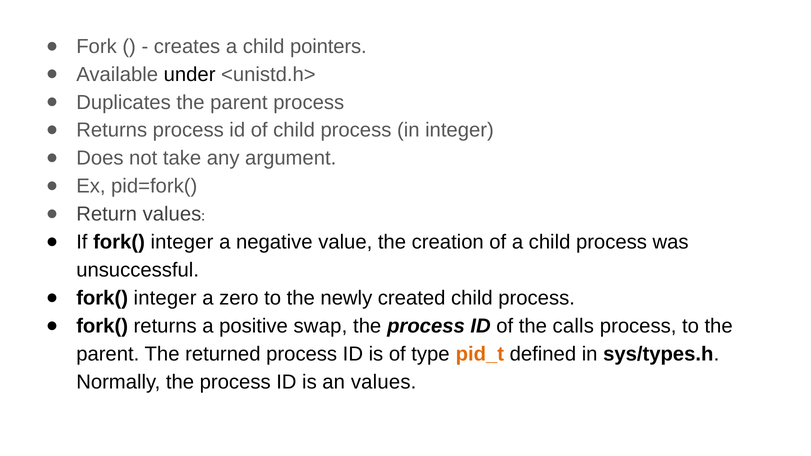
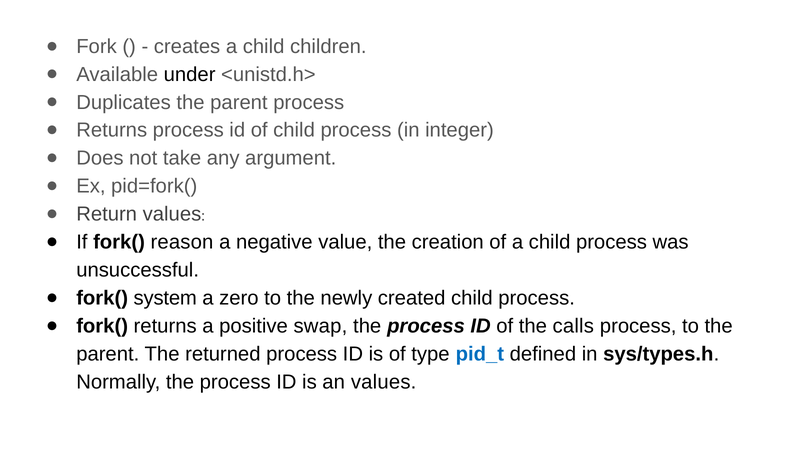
pointers: pointers -> children
If fork( integer: integer -> reason
integer at (165, 298): integer -> system
pid_t colour: orange -> blue
